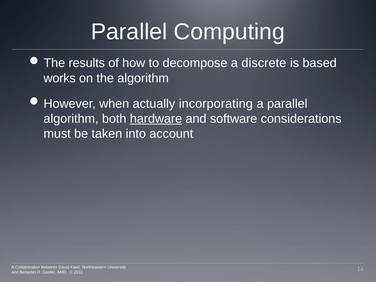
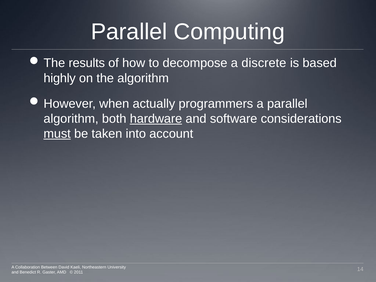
works: works -> highly
incorporating: incorporating -> programmers
must underline: none -> present
